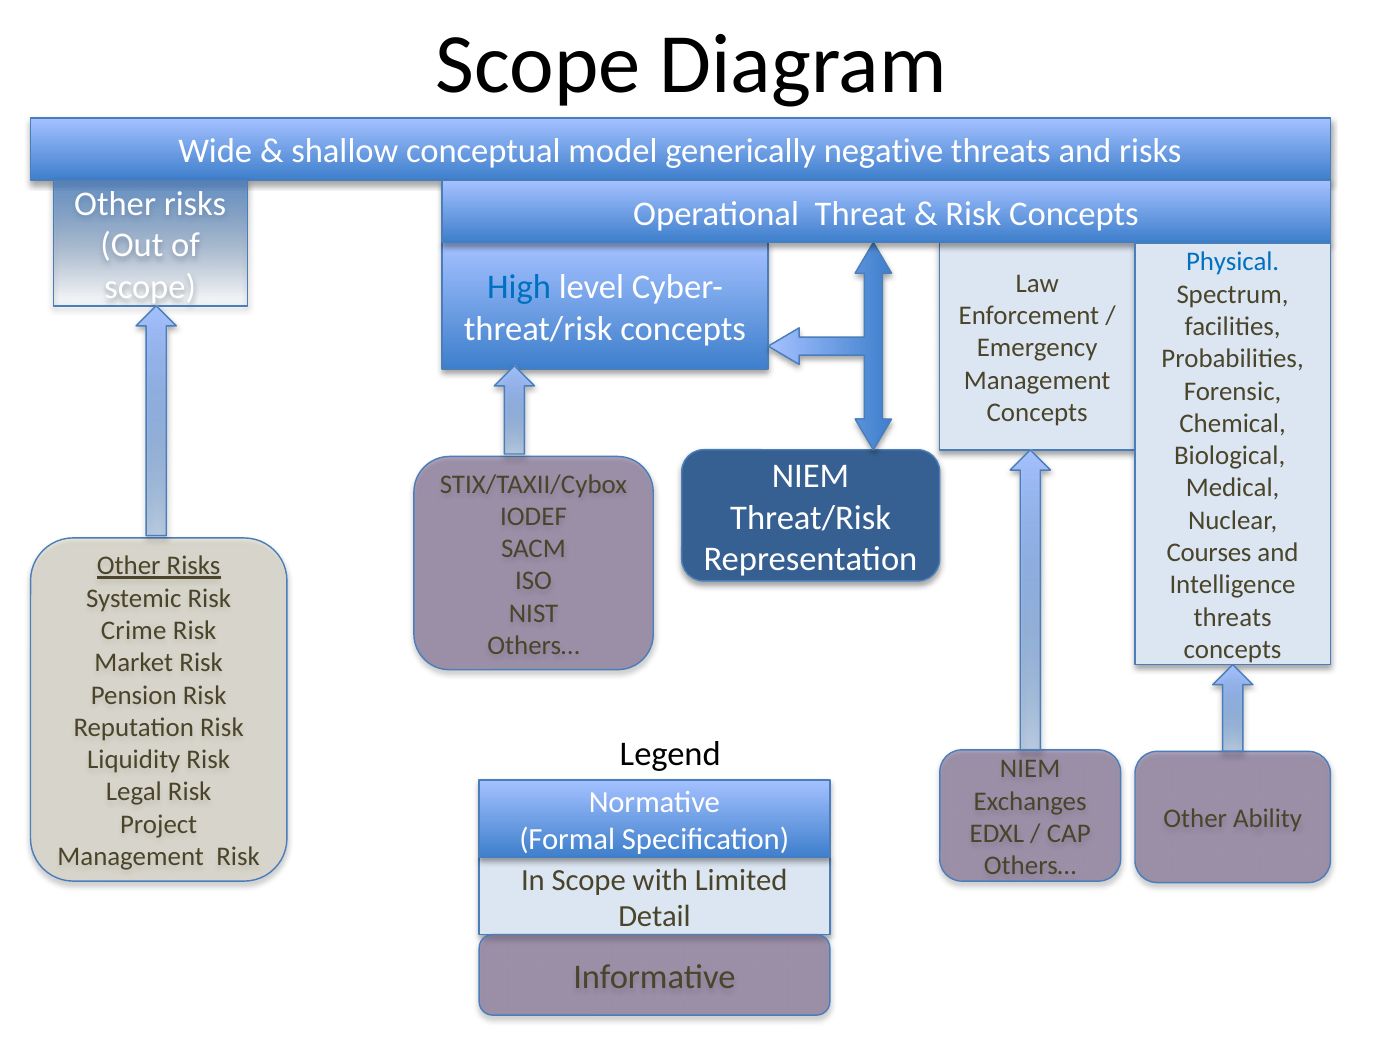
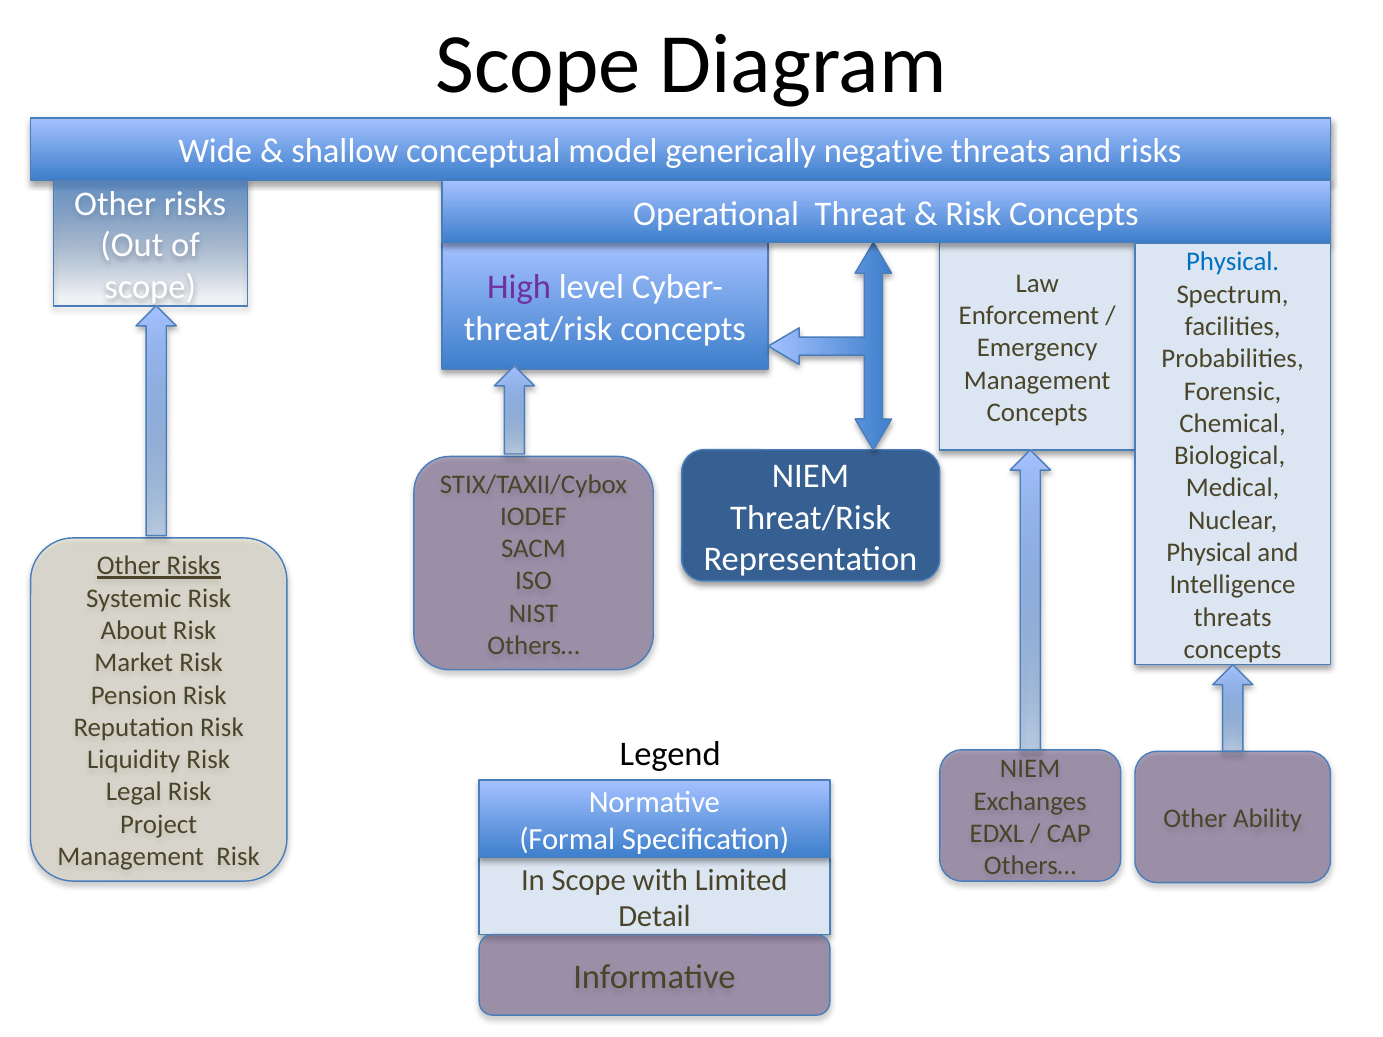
High colour: blue -> purple
Courses at (1209, 553): Courses -> Physical
Crime: Crime -> About
